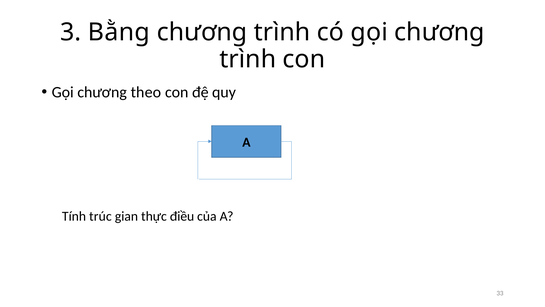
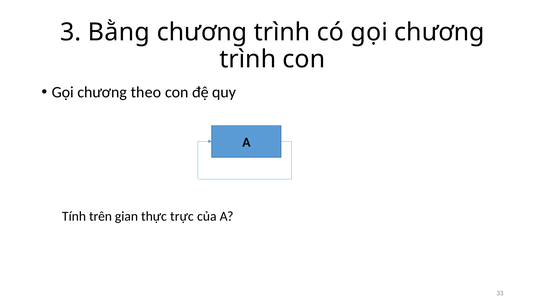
trúc: trúc -> trên
điều: điều -> trực
